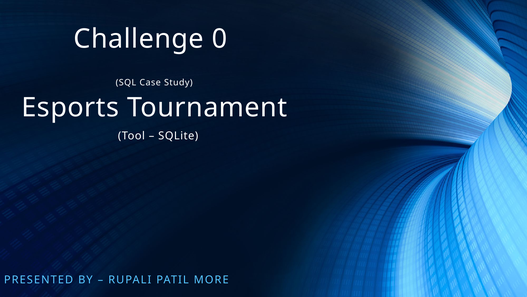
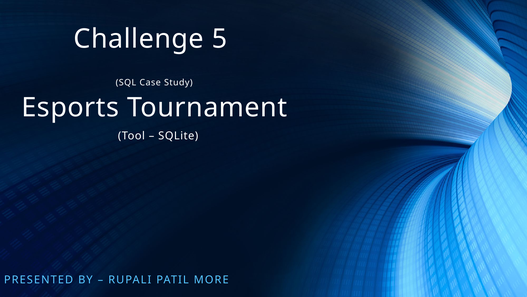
0: 0 -> 5
